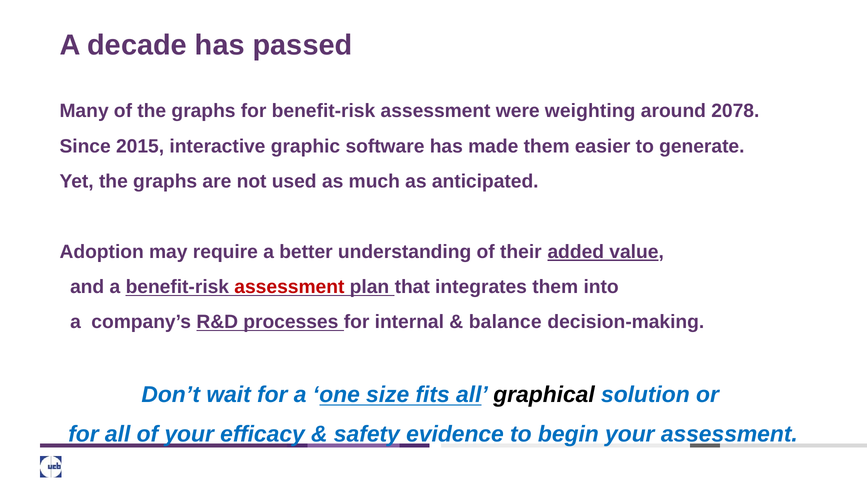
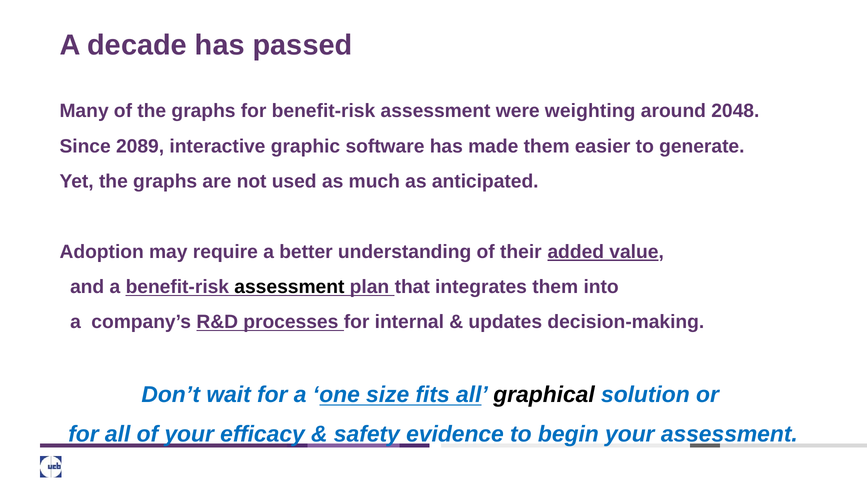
2078: 2078 -> 2048
2015: 2015 -> 2089
assessment at (289, 287) colour: red -> black
balance: balance -> updates
